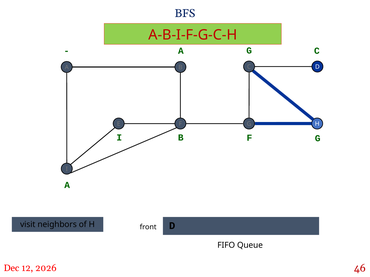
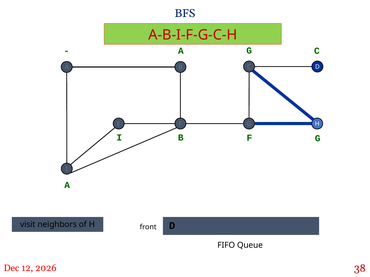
46: 46 -> 38
